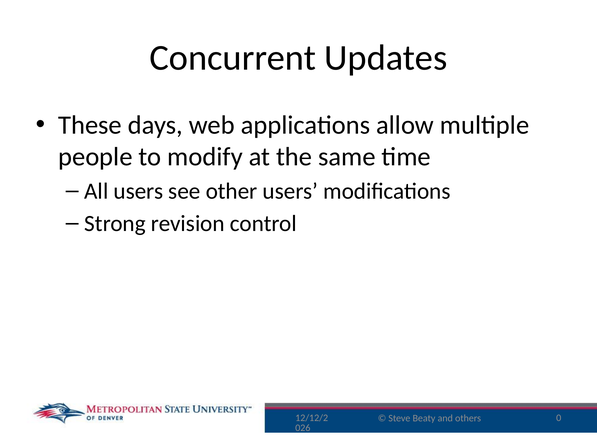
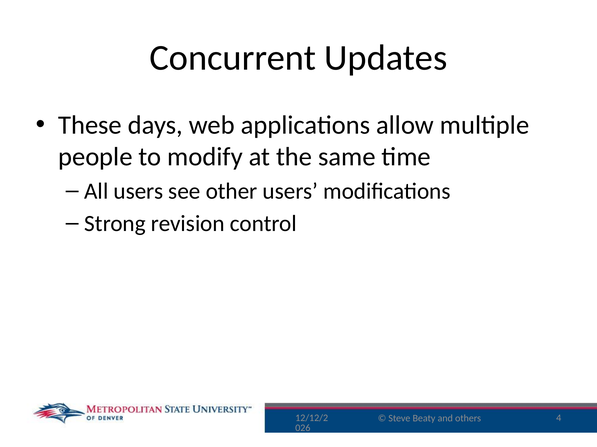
0: 0 -> 4
